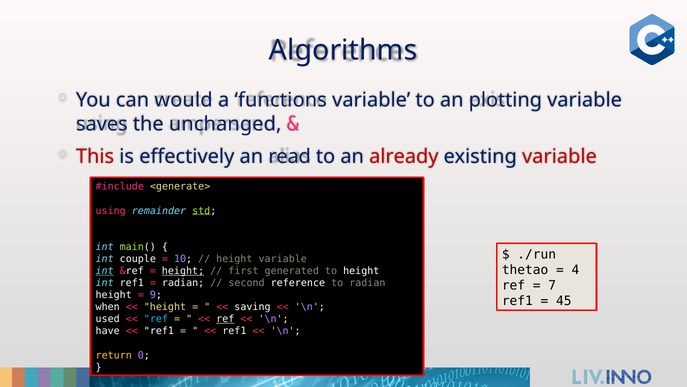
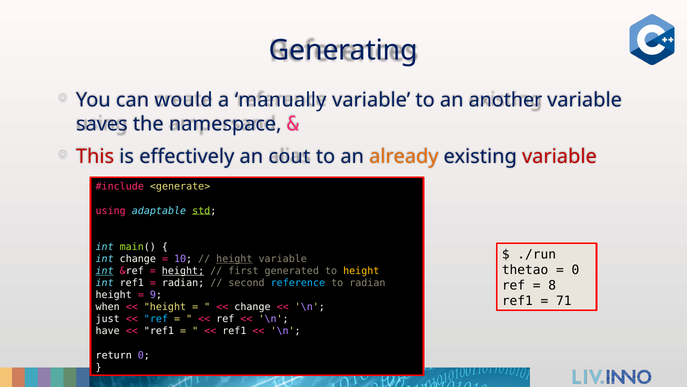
Algorithms: Algorithms -> Generating
functions: functions -> manually
plotting: plotting -> another
unchanged: unchanged -> namespace
read: read -> cout
already colour: red -> orange
remainder: remainder -> adaptable
int couple: couple -> change
height at (234, 259) underline: none -> present
4 at (575, 270): 4 -> 0
height at (361, 271) colour: white -> yellow
reference colour: white -> light blue
7: 7 -> 8
45: 45 -> 71
saving at (252, 307): saving -> change
used: used -> just
ref at (225, 319) underline: present -> none
return colour: yellow -> white
